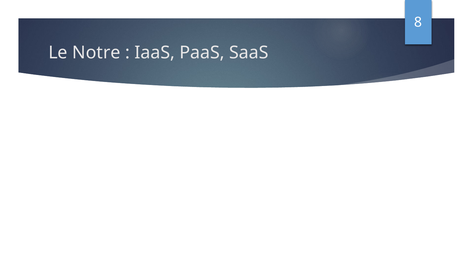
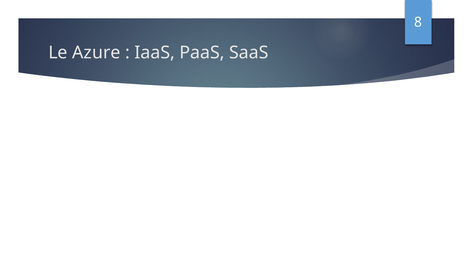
Notre: Notre -> Azure
